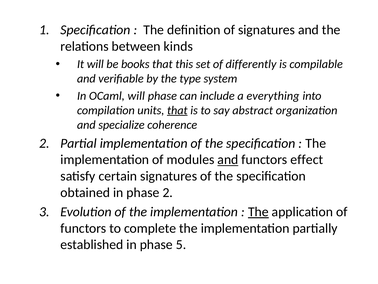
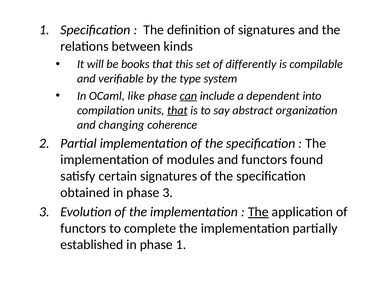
OCaml will: will -> like
can underline: none -> present
everything: everything -> dependent
specialize: specialize -> changing
and at (228, 159) underline: present -> none
effect: effect -> found
phase 2: 2 -> 3
phase 5: 5 -> 1
